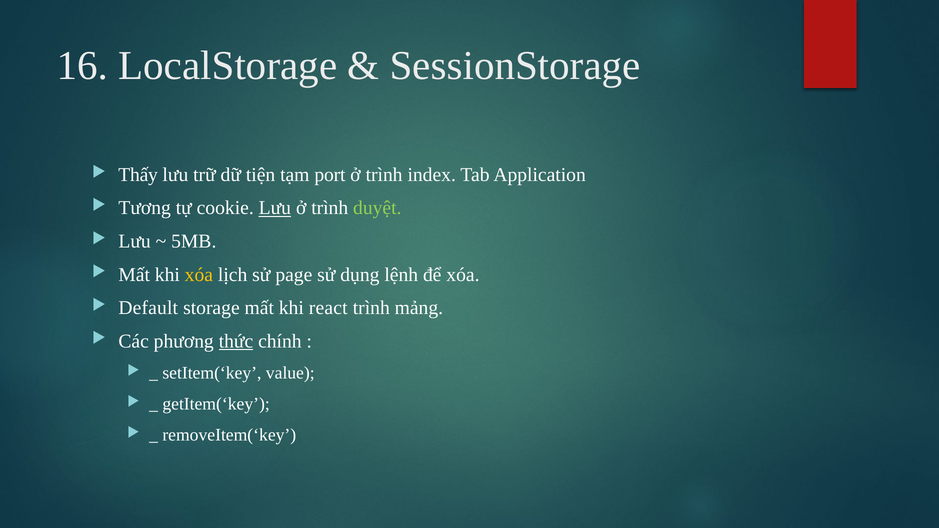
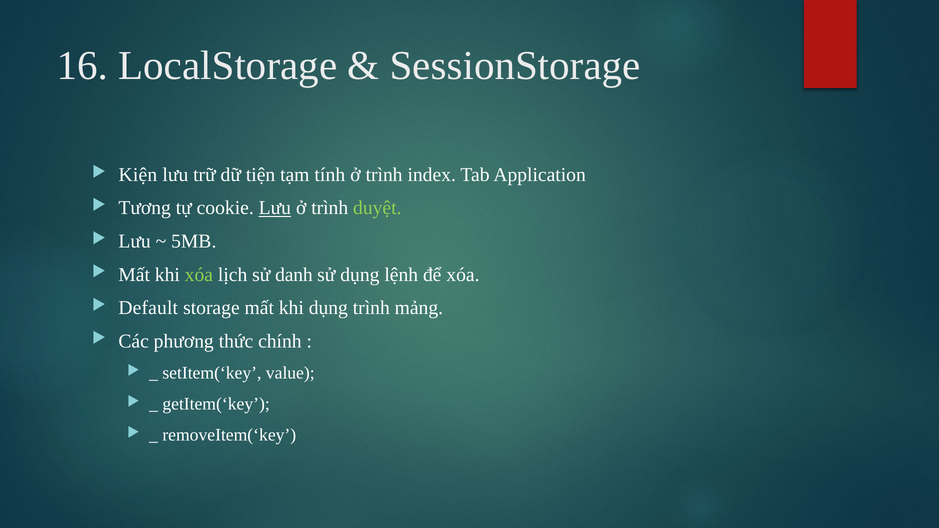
Thấy: Thấy -> Kiện
port: port -> tính
xóa at (199, 275) colour: yellow -> light green
page: page -> danh
khi react: react -> dụng
thức underline: present -> none
